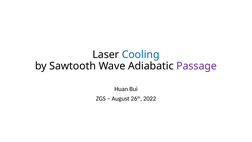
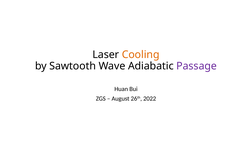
Cooling colour: blue -> orange
